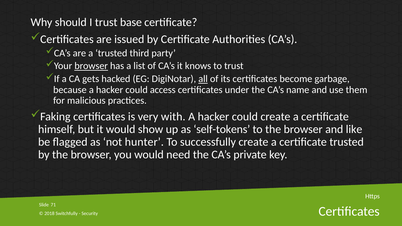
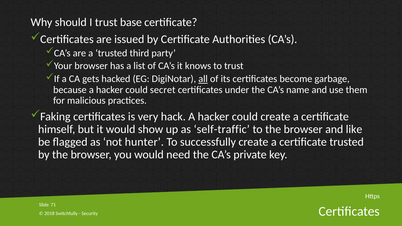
browser at (91, 66) underline: present -> none
access: access -> secret
with: with -> hack
self-tokens: self-tokens -> self-traffic
